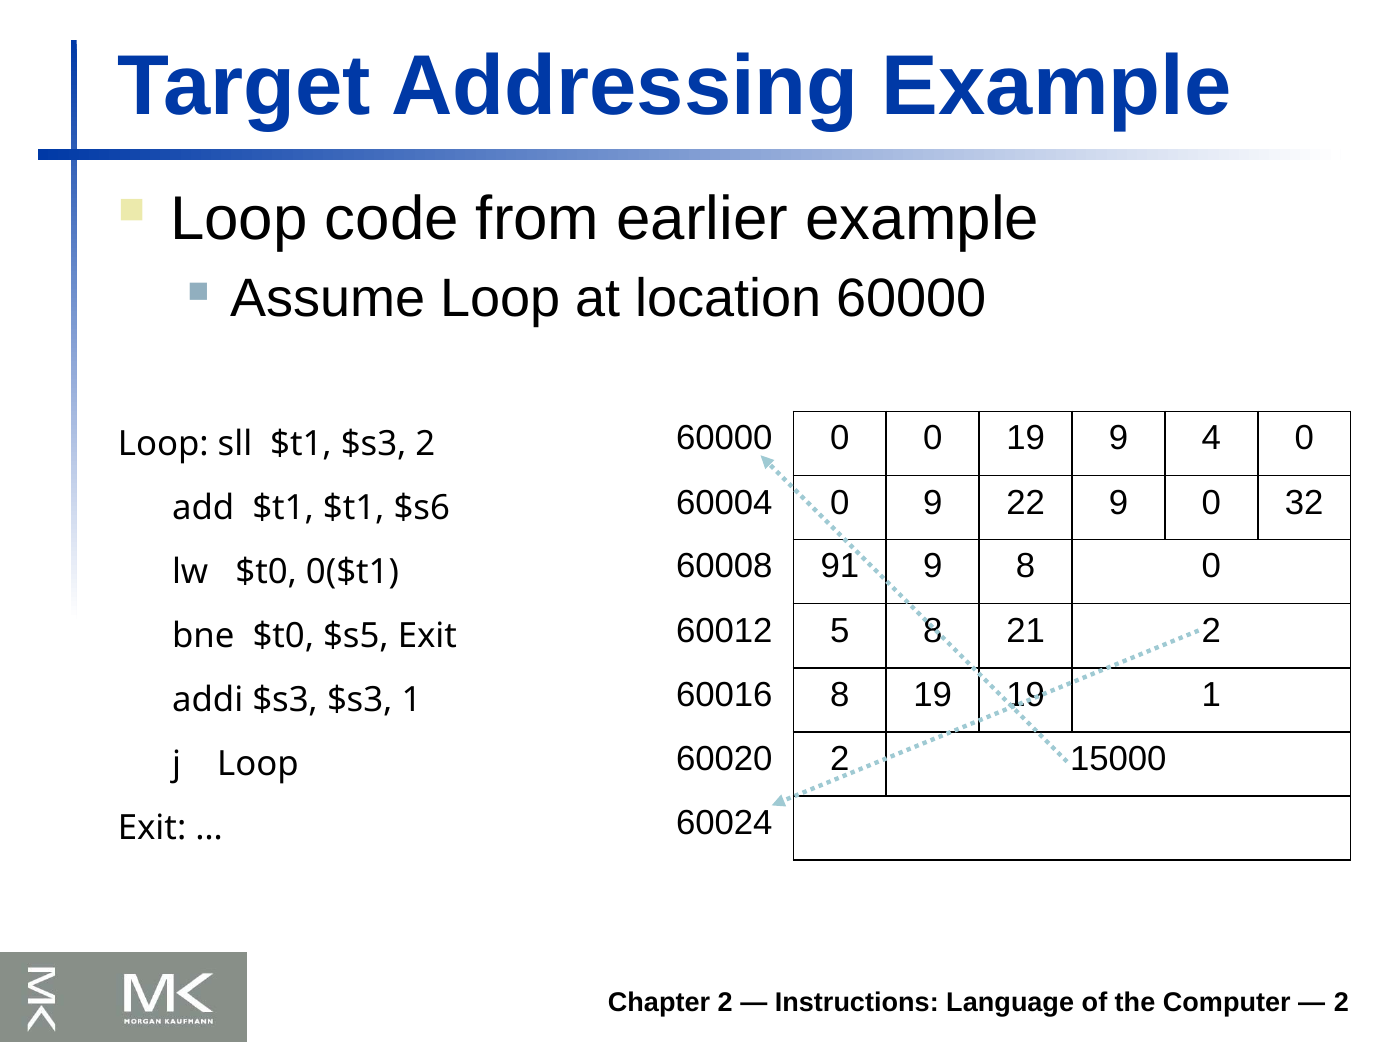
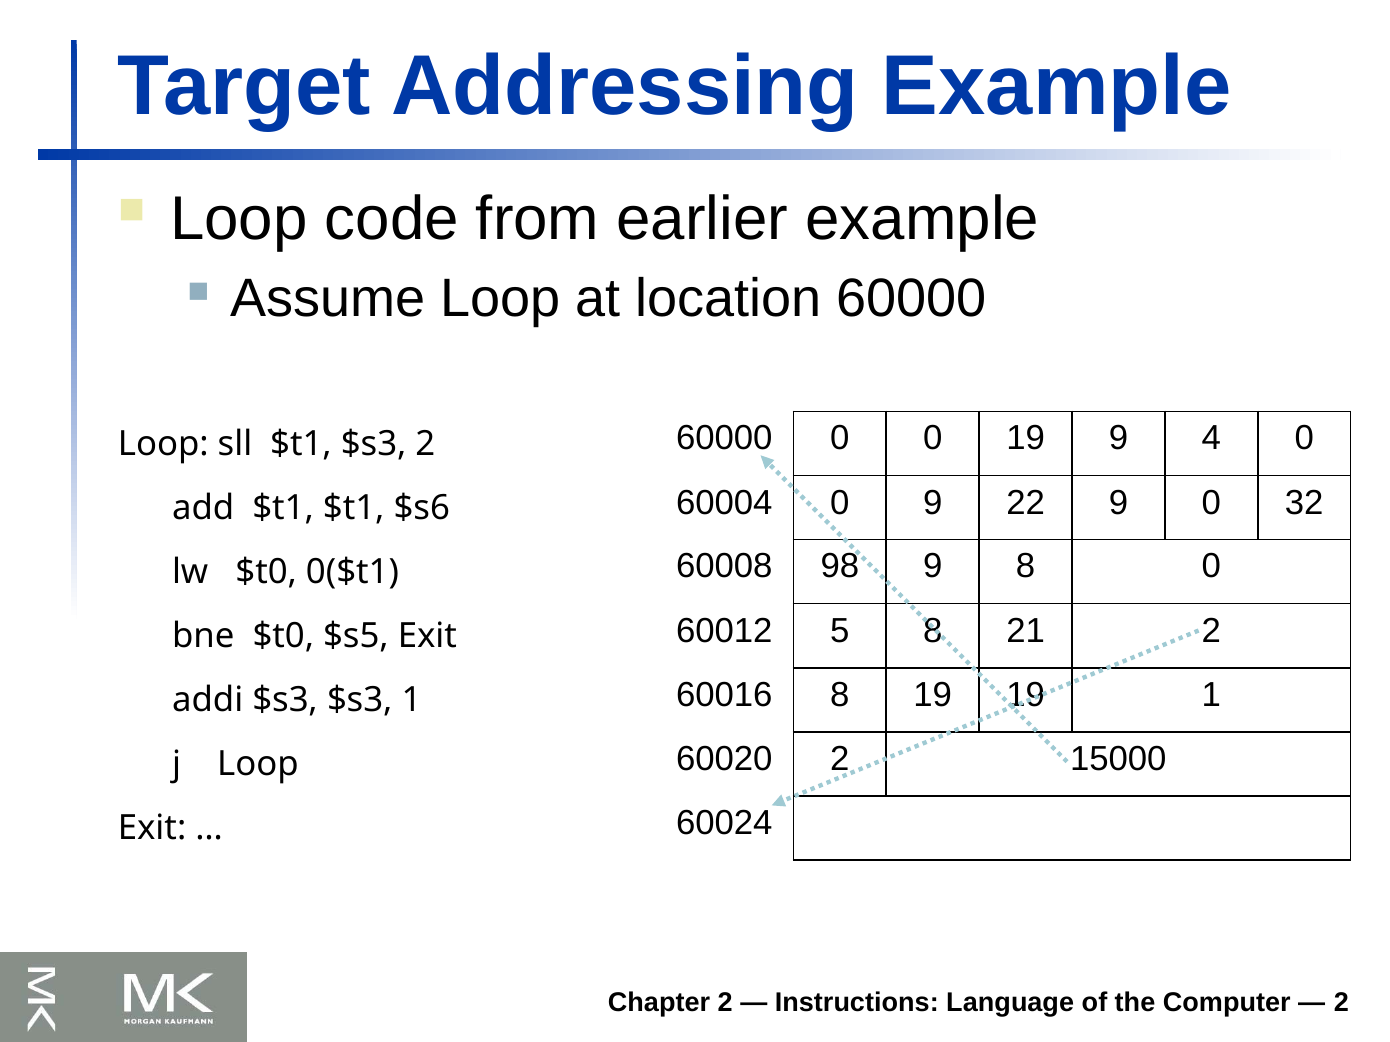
91: 91 -> 98
